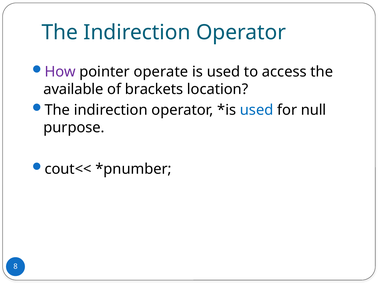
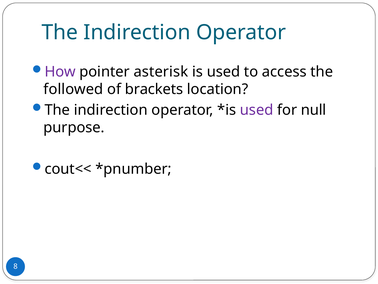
operate: operate -> asterisk
available: available -> followed
used at (257, 110) colour: blue -> purple
